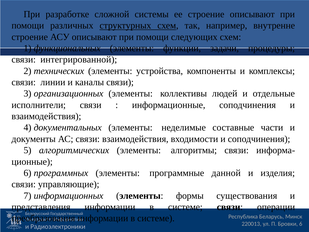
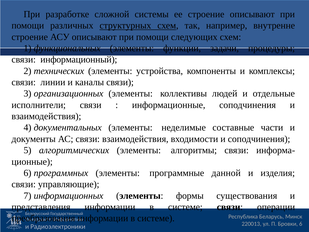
интегрированной: интегрированной -> информационный
